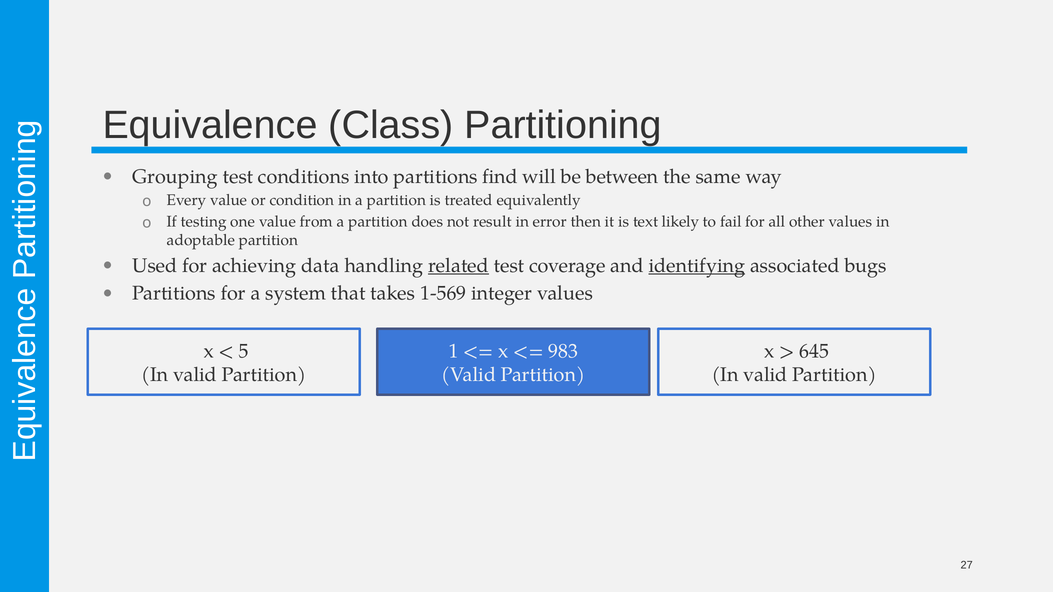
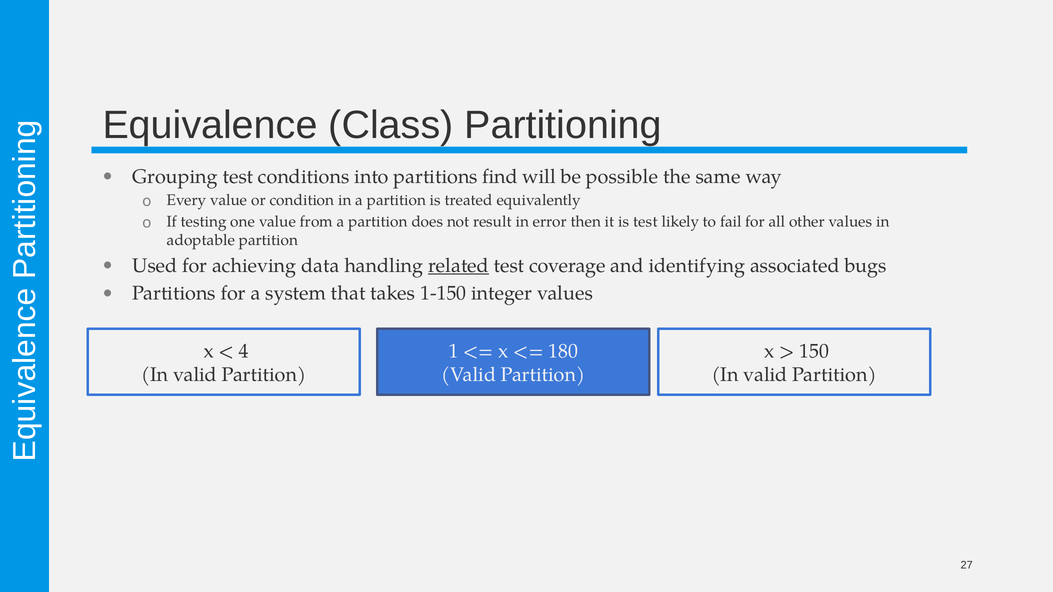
between: between -> possible
is text: text -> test
identifying underline: present -> none
1-569: 1-569 -> 1-150
5: 5 -> 4
983: 983 -> 180
645: 645 -> 150
